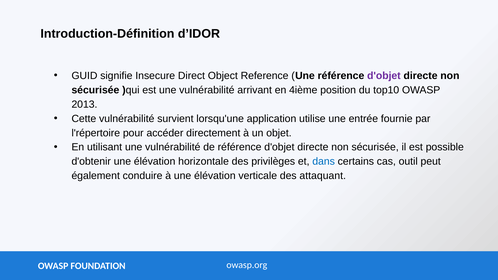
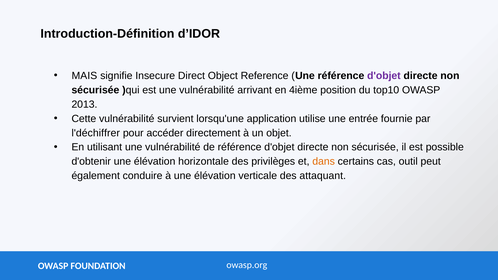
GUID: GUID -> MAIS
l'répertoire: l'répertoire -> l'déchiffrer
dans colour: blue -> orange
